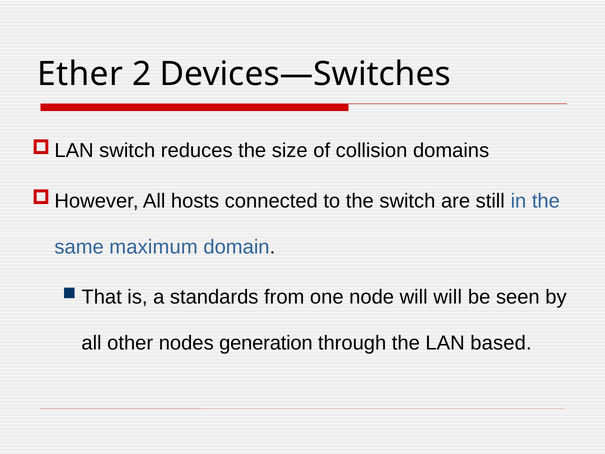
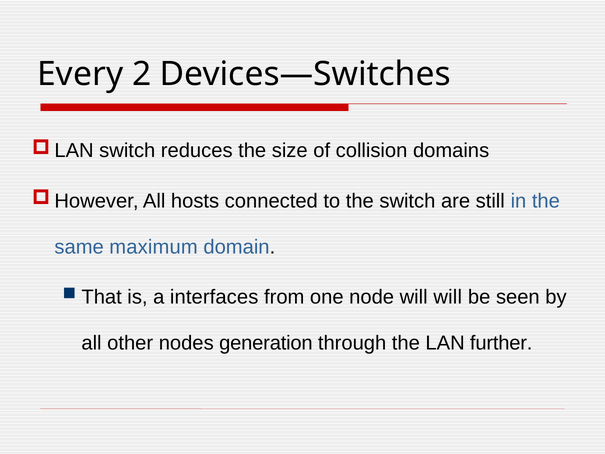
Ether: Ether -> Every
standards: standards -> interfaces
based: based -> further
